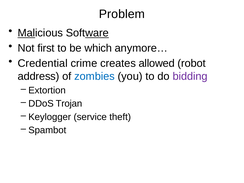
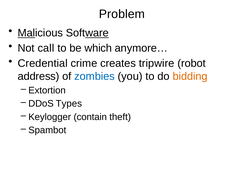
first: first -> call
allowed: allowed -> tripwire
bidding colour: purple -> orange
Trojan: Trojan -> Types
service: service -> contain
